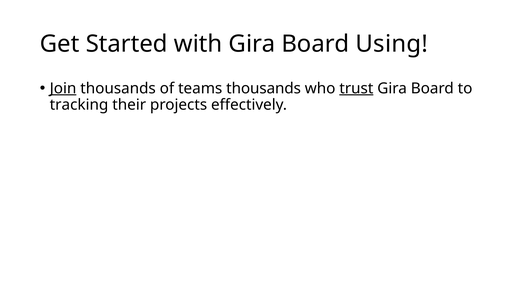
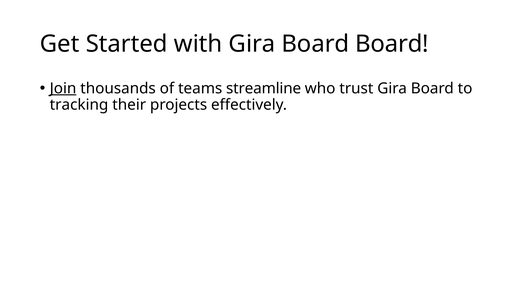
Board Using: Using -> Board
teams thousands: thousands -> streamline
trust underline: present -> none
